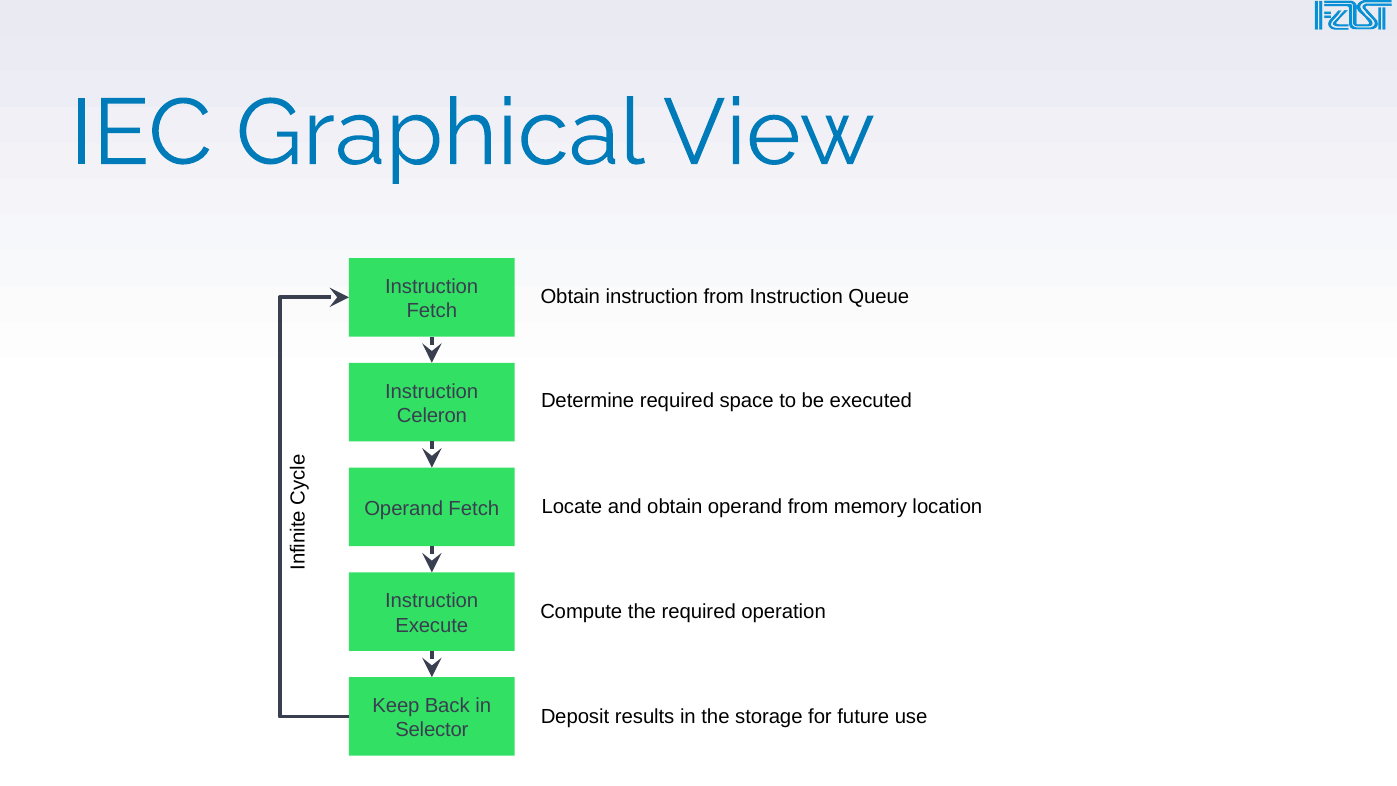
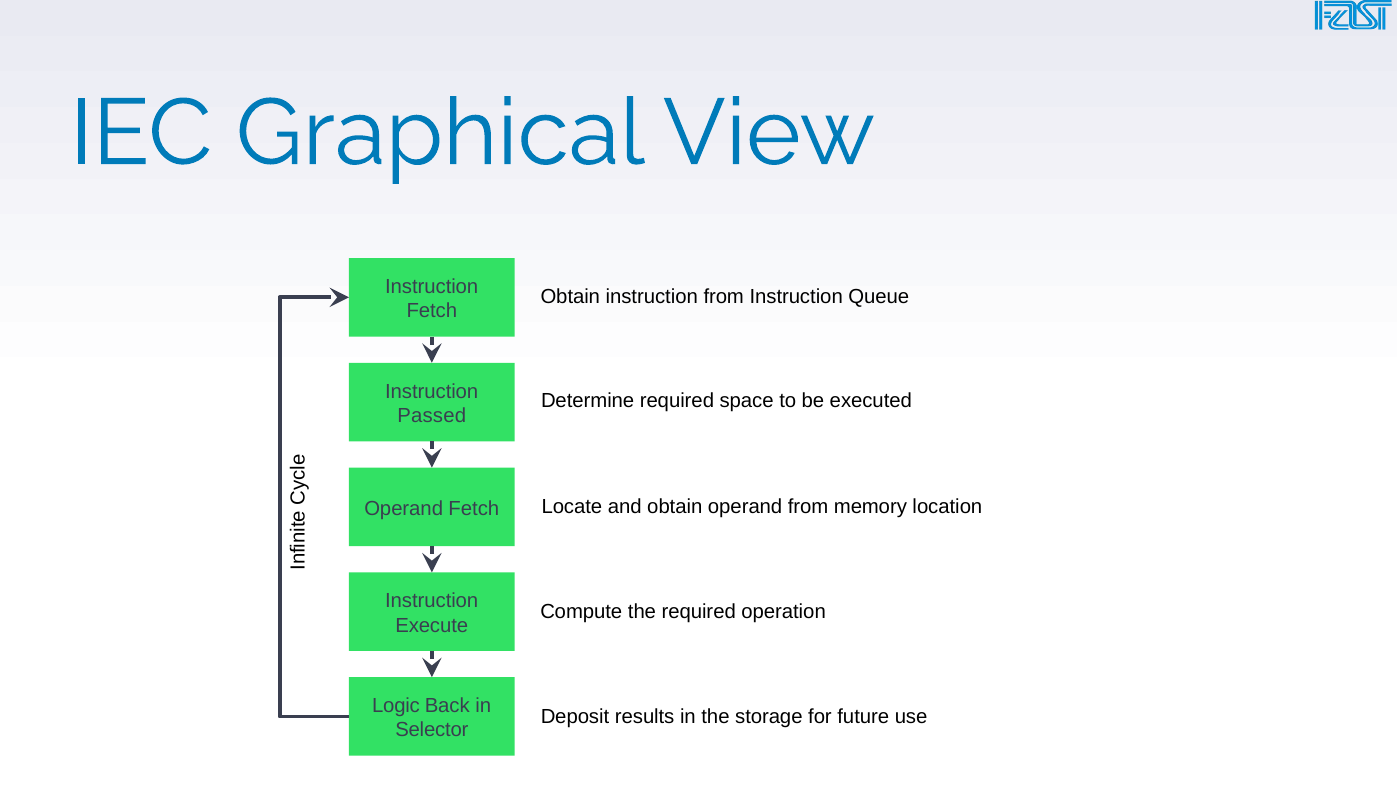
Celeron: Celeron -> Passed
Keep: Keep -> Logic
